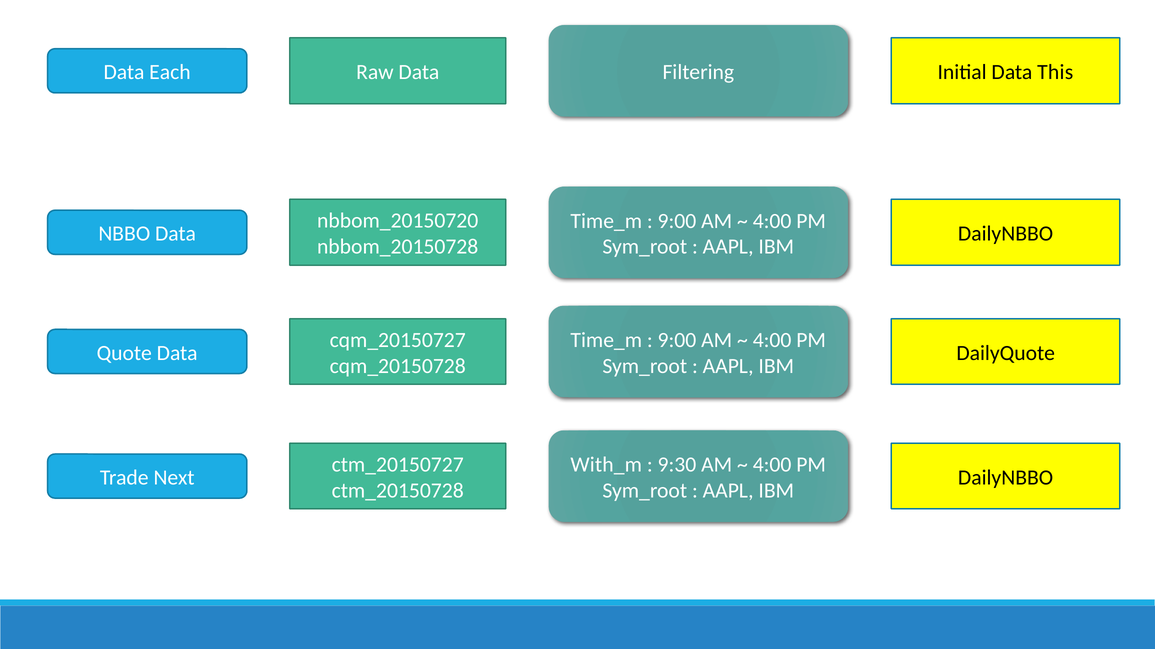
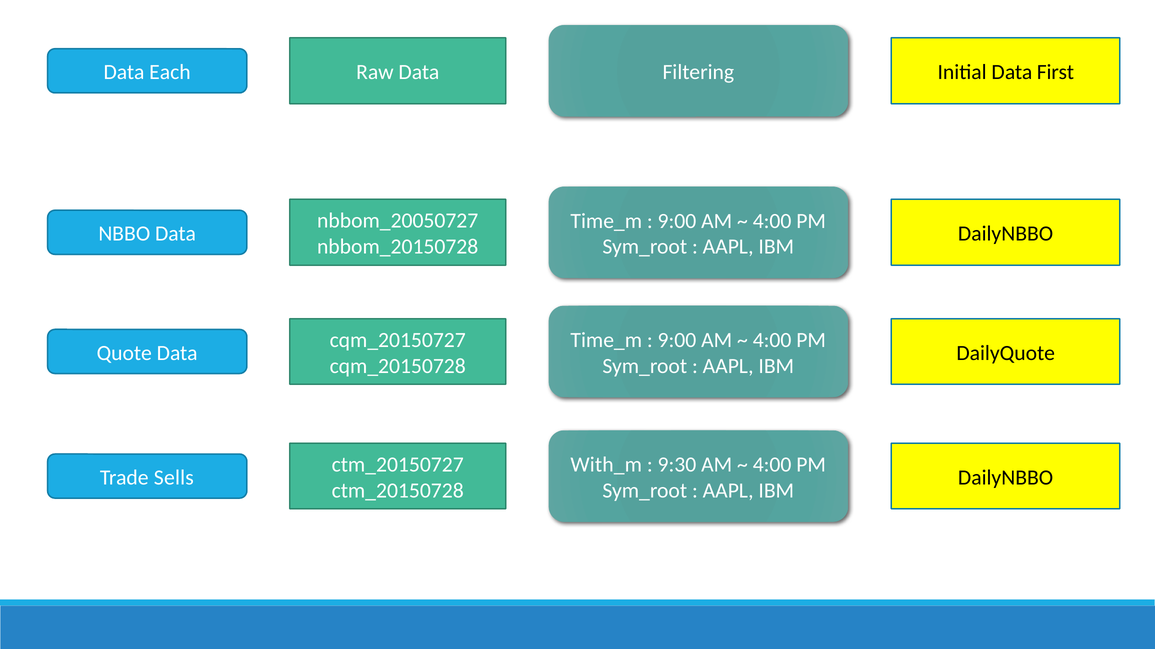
This: This -> First
nbbom_20150720: nbbom_20150720 -> nbbom_20050727
Next: Next -> Sells
